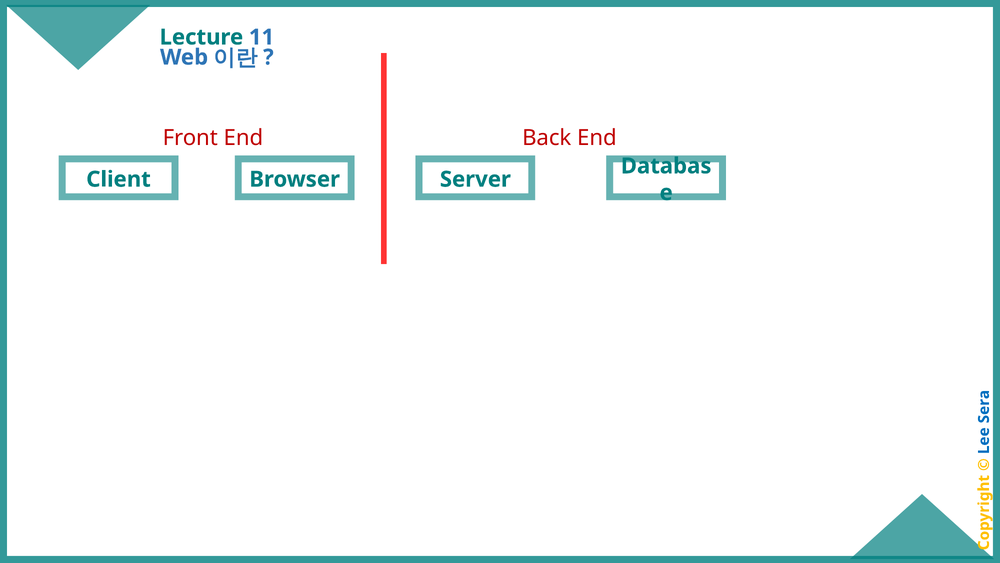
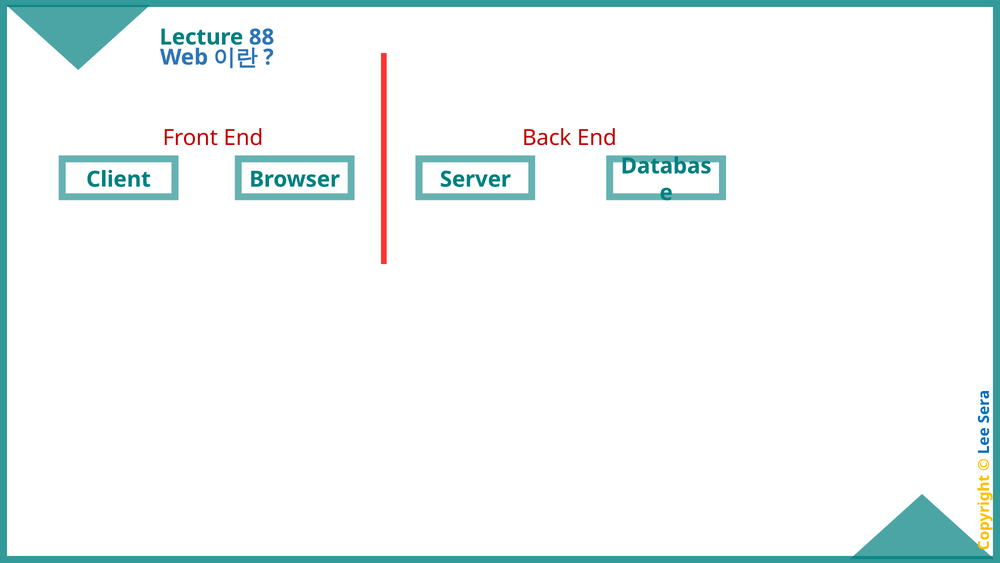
11: 11 -> 88
